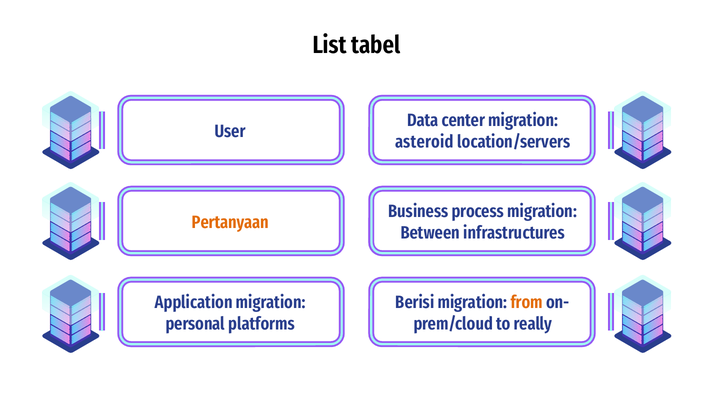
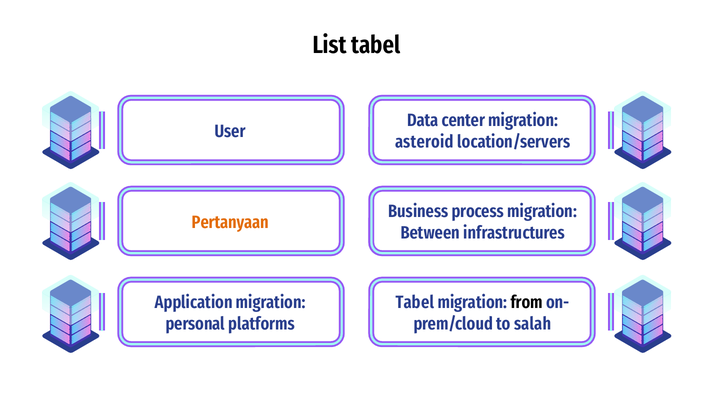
Berisi at (415, 303): Berisi -> Tabel
from colour: orange -> black
really: really -> salah
